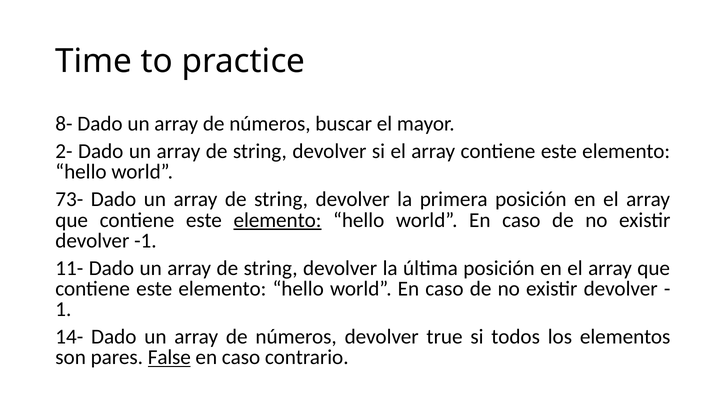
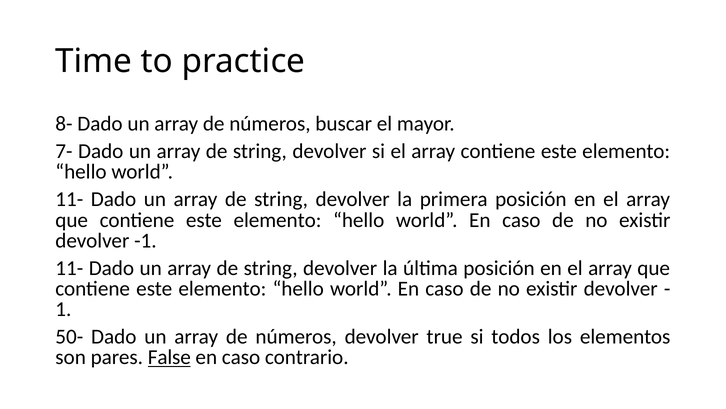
2-: 2- -> 7-
73- at (69, 199): 73- -> 11-
elemento at (277, 220) underline: present -> none
14-: 14- -> 50-
